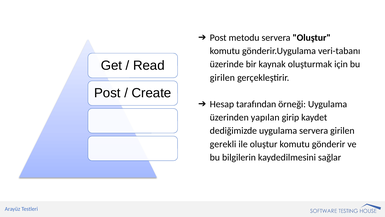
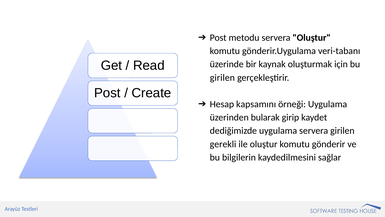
tarafından: tarafından -> kapsamını
yapılan: yapılan -> bularak
